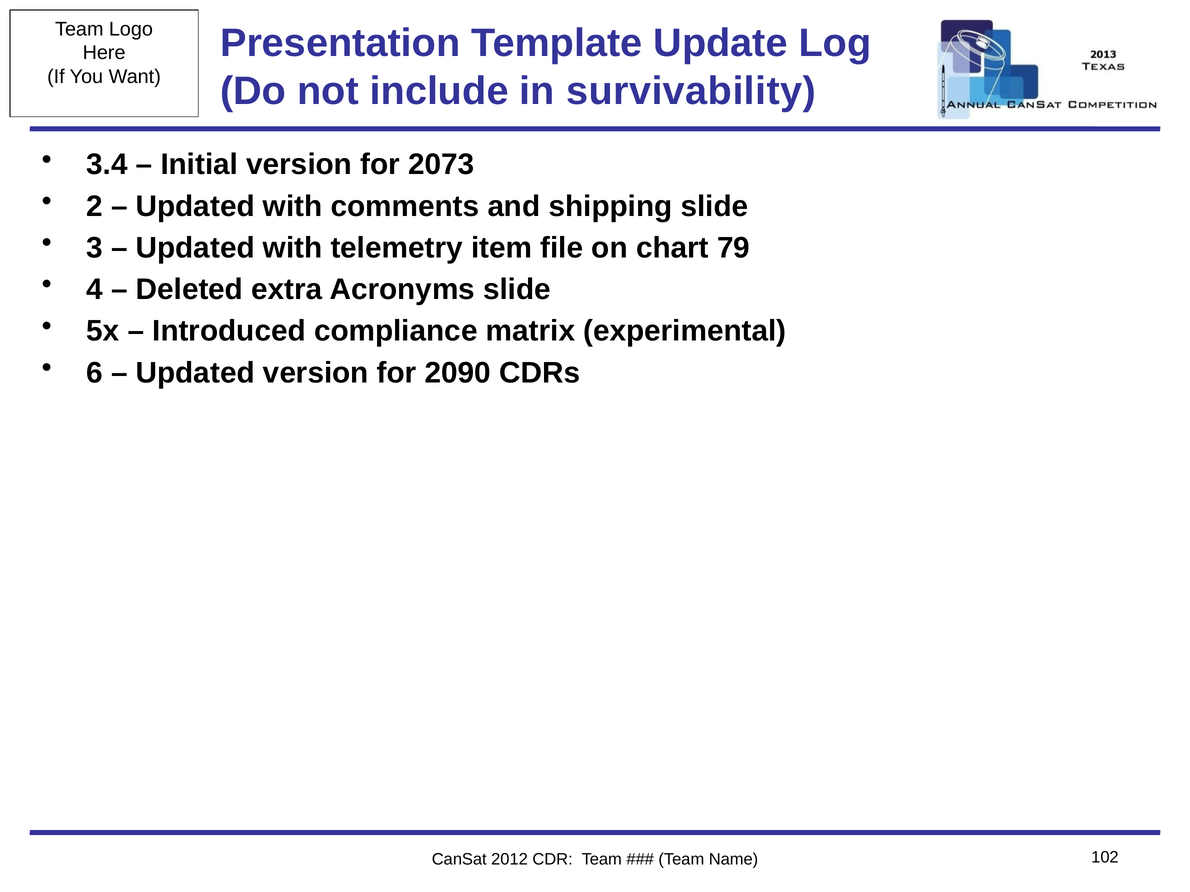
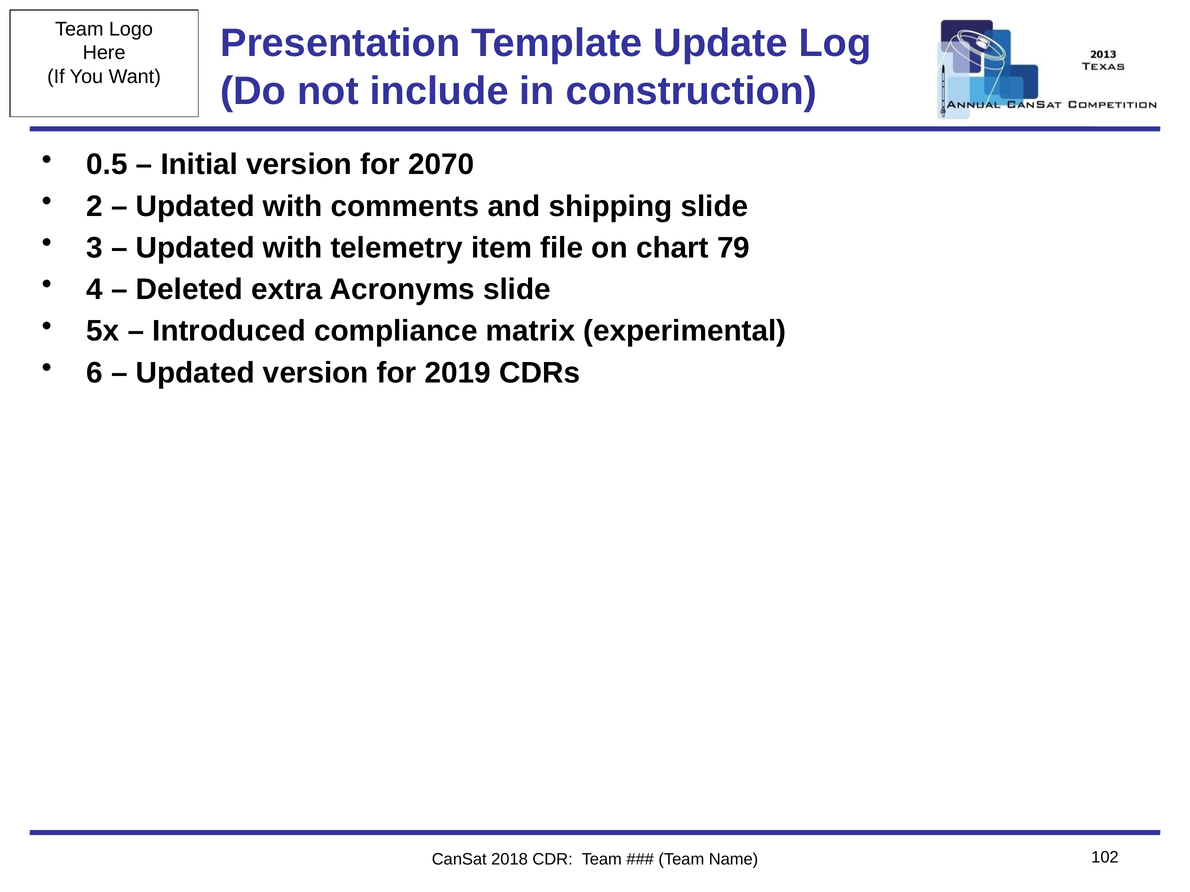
survivability: survivability -> construction
3.4: 3.4 -> 0.5
2073: 2073 -> 2070
2090: 2090 -> 2019
2012: 2012 -> 2018
